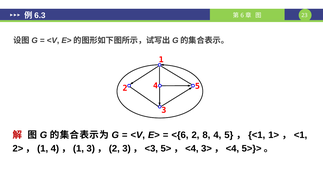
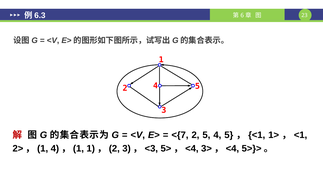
<{6: <{6 -> <{7
2 8: 8 -> 5
1 3: 3 -> 1
